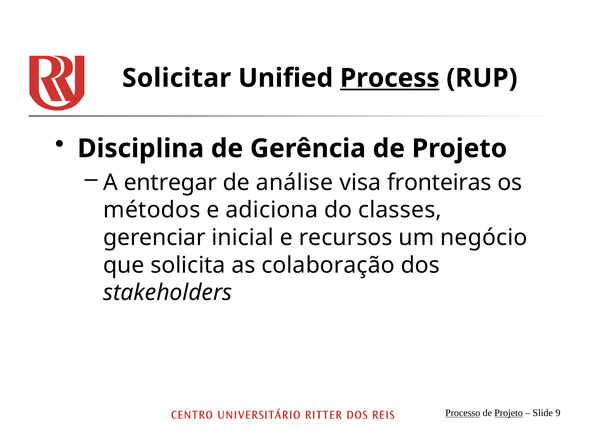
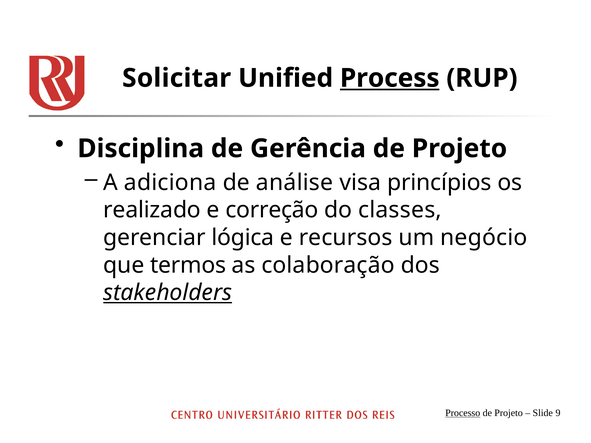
entregar: entregar -> adiciona
fronteiras: fronteiras -> princípios
métodos: métodos -> realizado
adiciona: adiciona -> correção
inicial: inicial -> lógica
solicita: solicita -> termos
stakeholders underline: none -> present
Projeto at (509, 413) underline: present -> none
